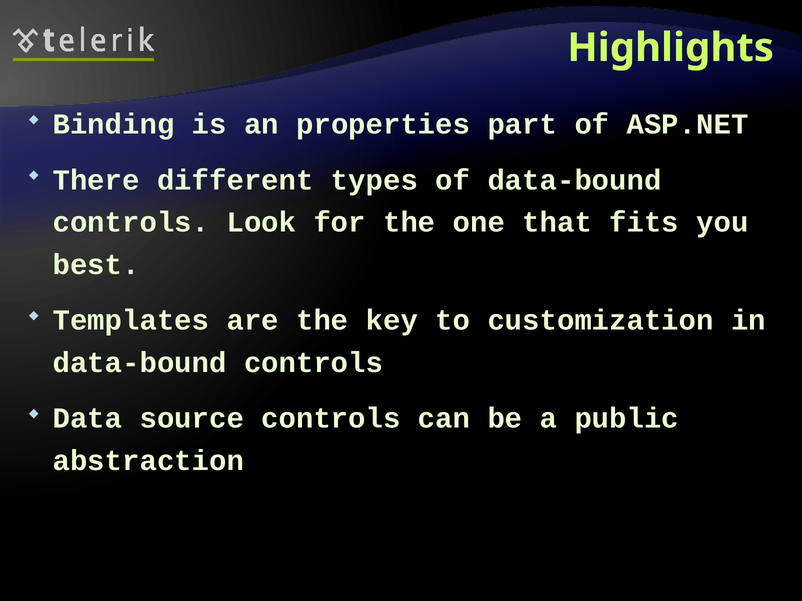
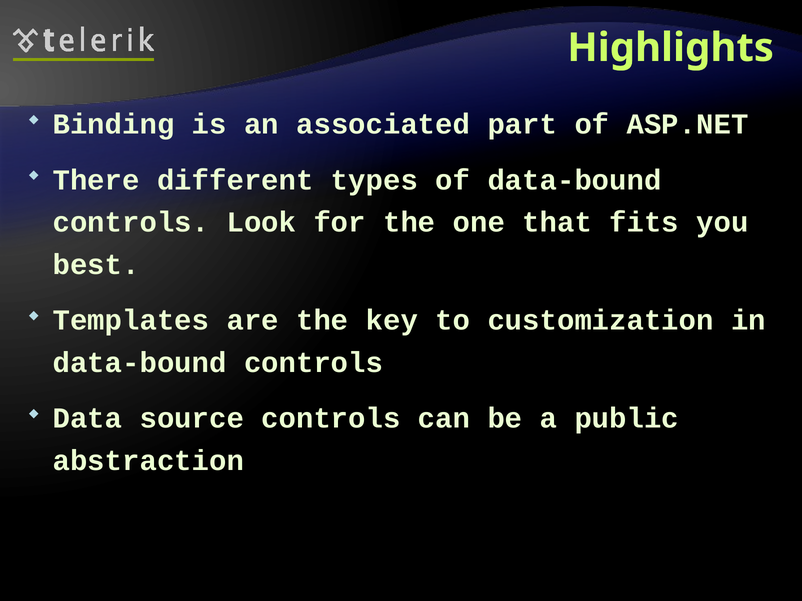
properties: properties -> associated
